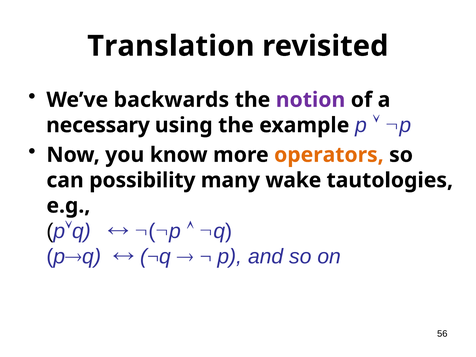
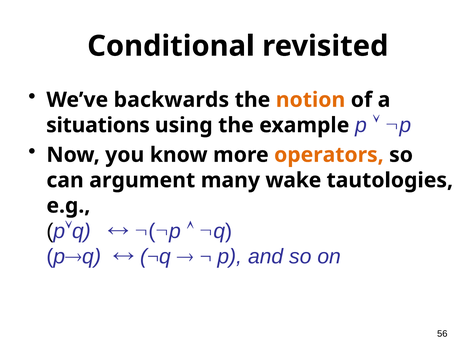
Translation: Translation -> Conditional
notion colour: purple -> orange
necessary: necessary -> situations
possibility: possibility -> argument
